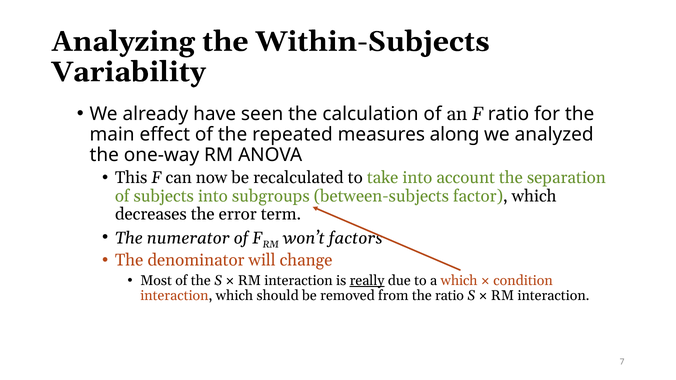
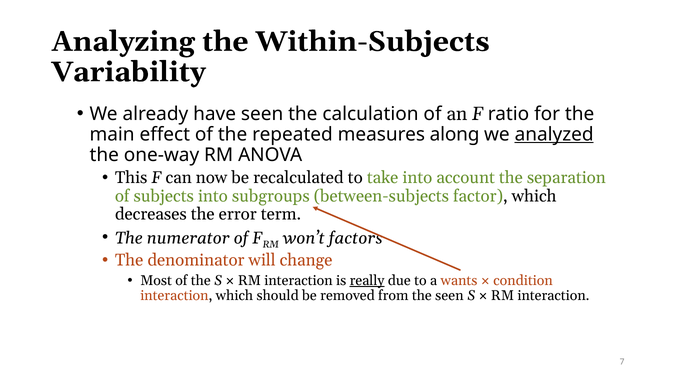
analyzed underline: none -> present
a which: which -> wants
the ratio: ratio -> seen
